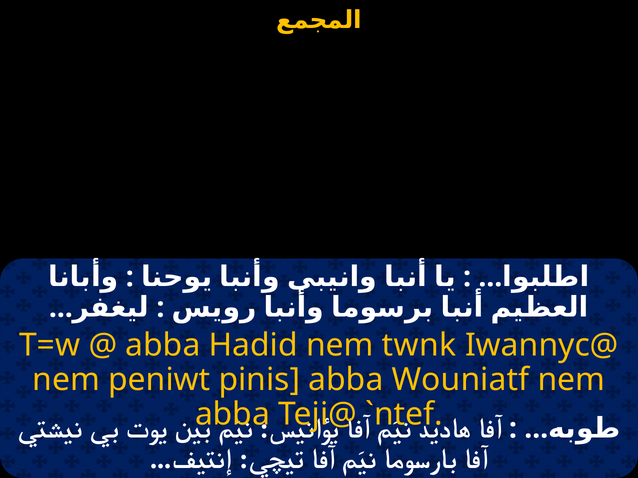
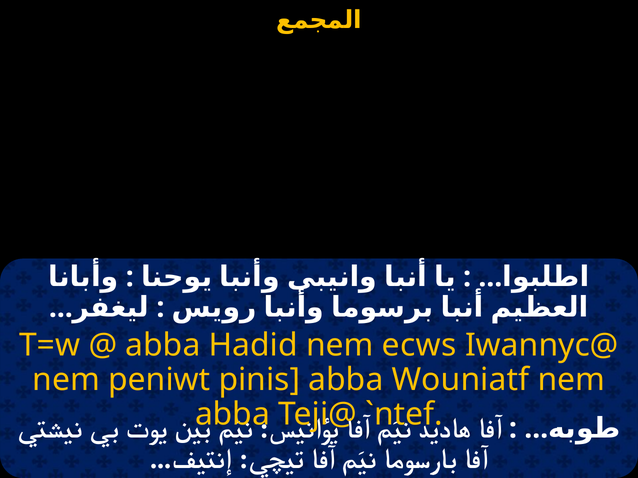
twnk: twnk -> ecws
